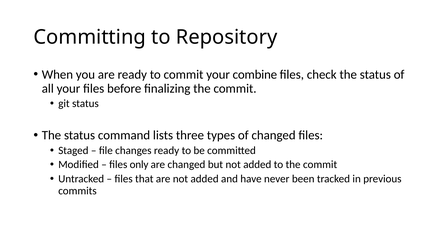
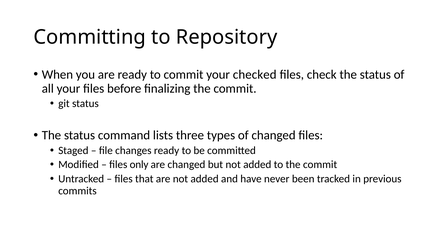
combine: combine -> checked
